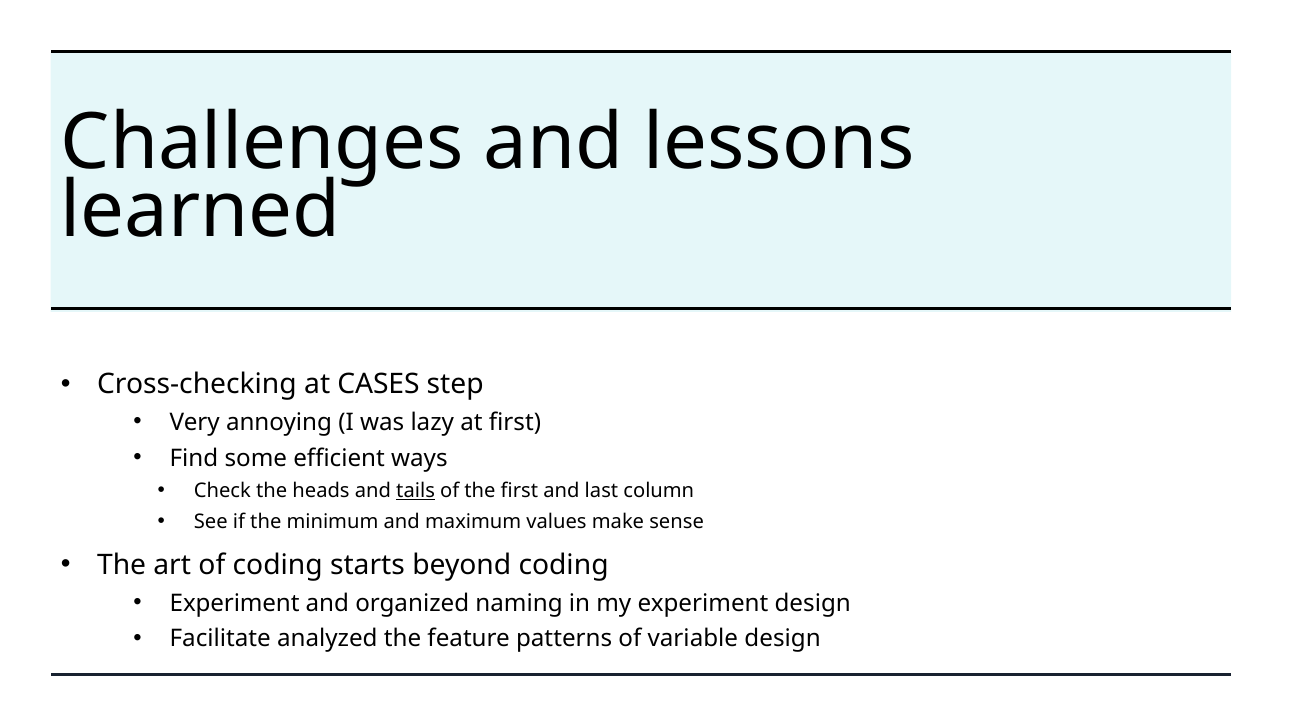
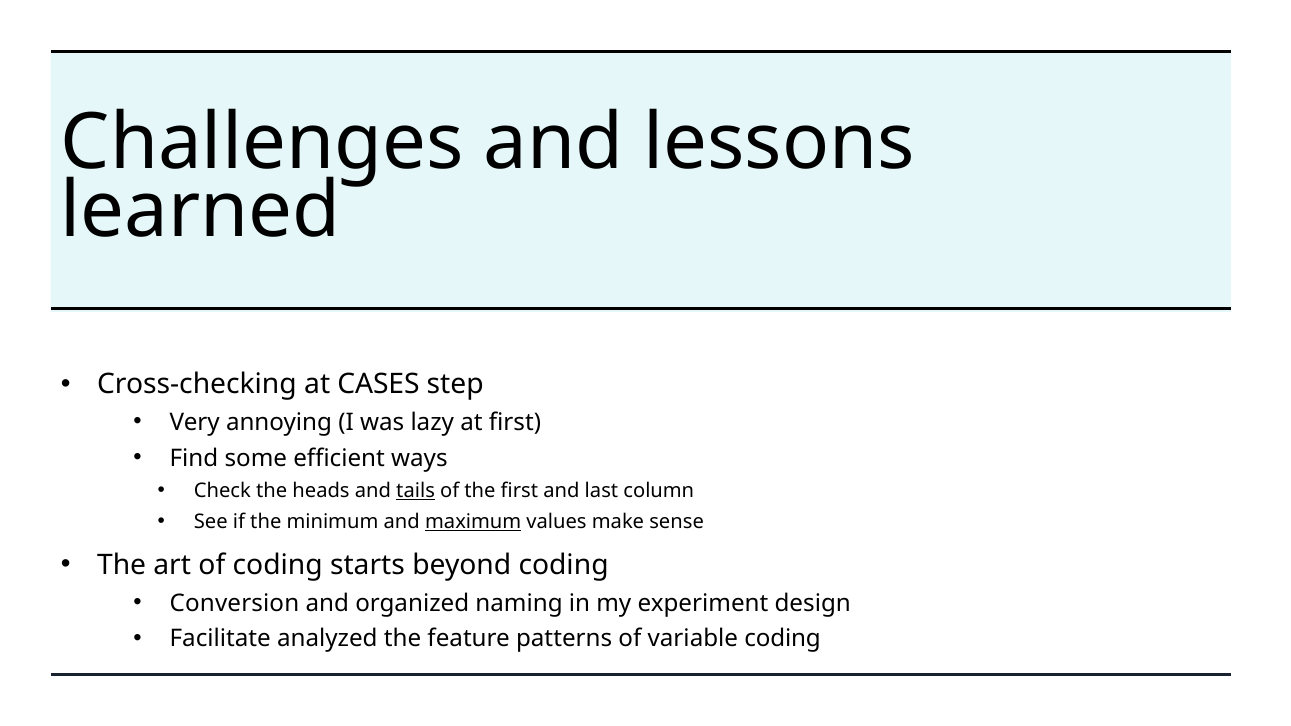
maximum underline: none -> present
Experiment at (235, 603): Experiment -> Conversion
variable design: design -> coding
